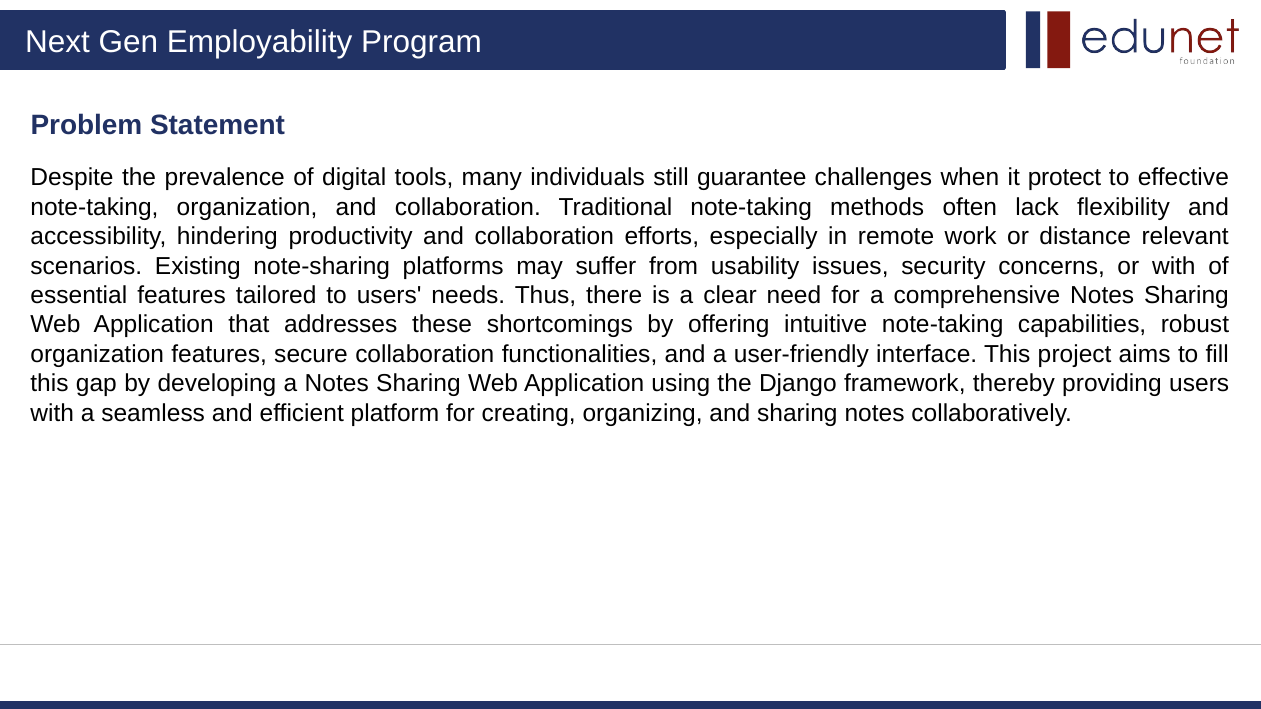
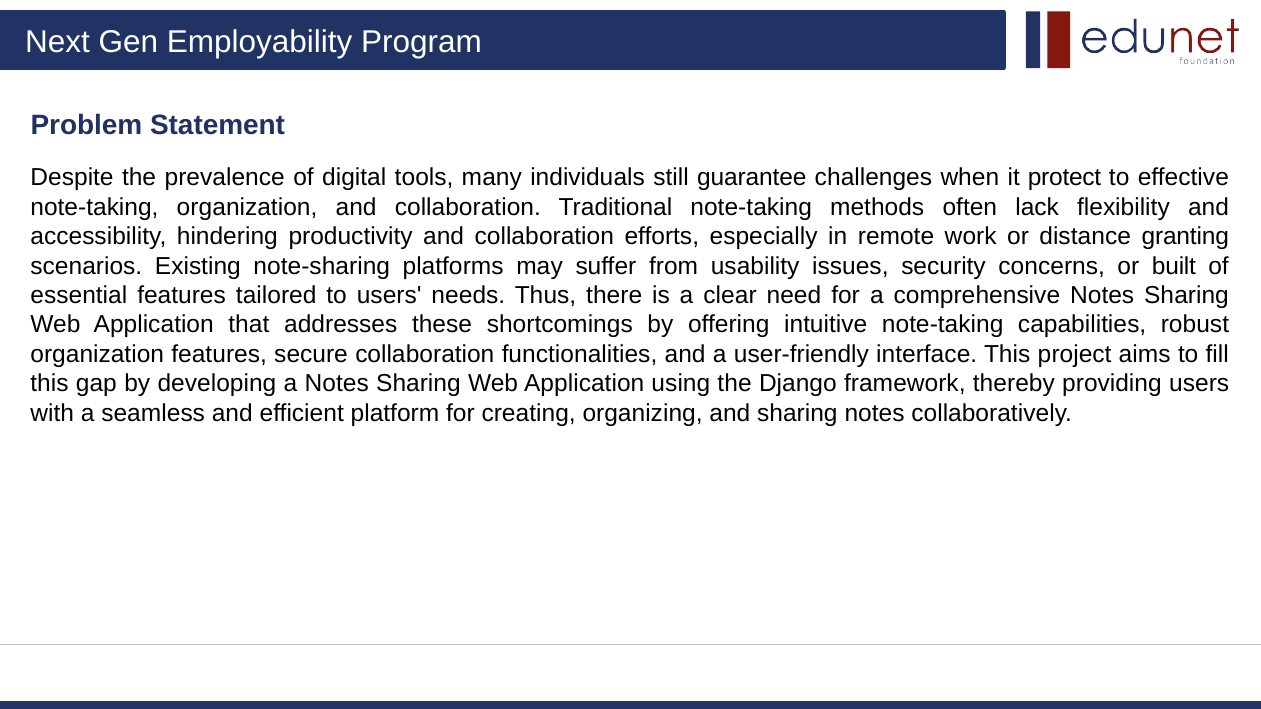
relevant: relevant -> granting
or with: with -> built
